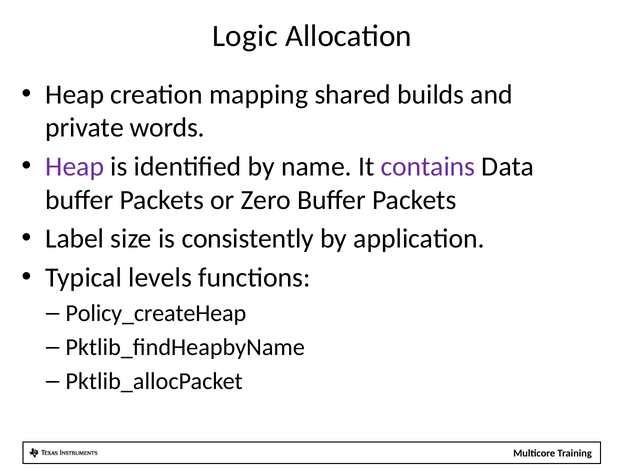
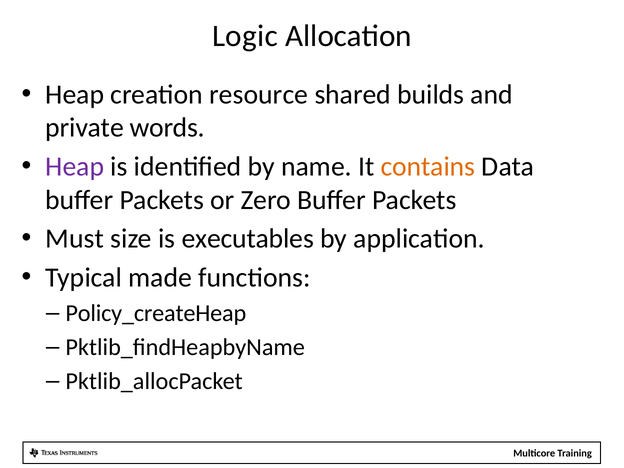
mapping: mapping -> resource
contains colour: purple -> orange
Label: Label -> Must
consistently: consistently -> executables
levels: levels -> made
